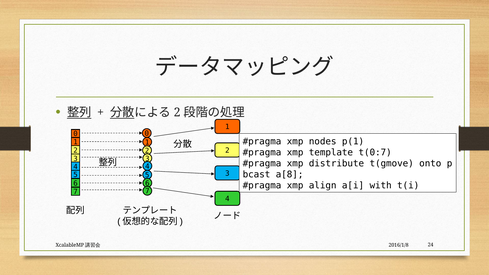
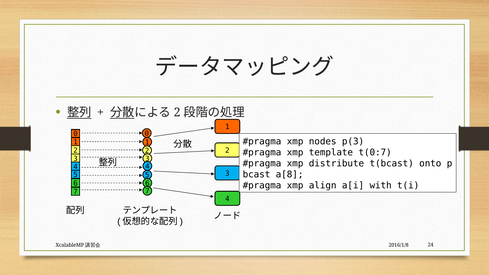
p(1: p(1 -> p(3
t(gmove: t(gmove -> t(bcast
